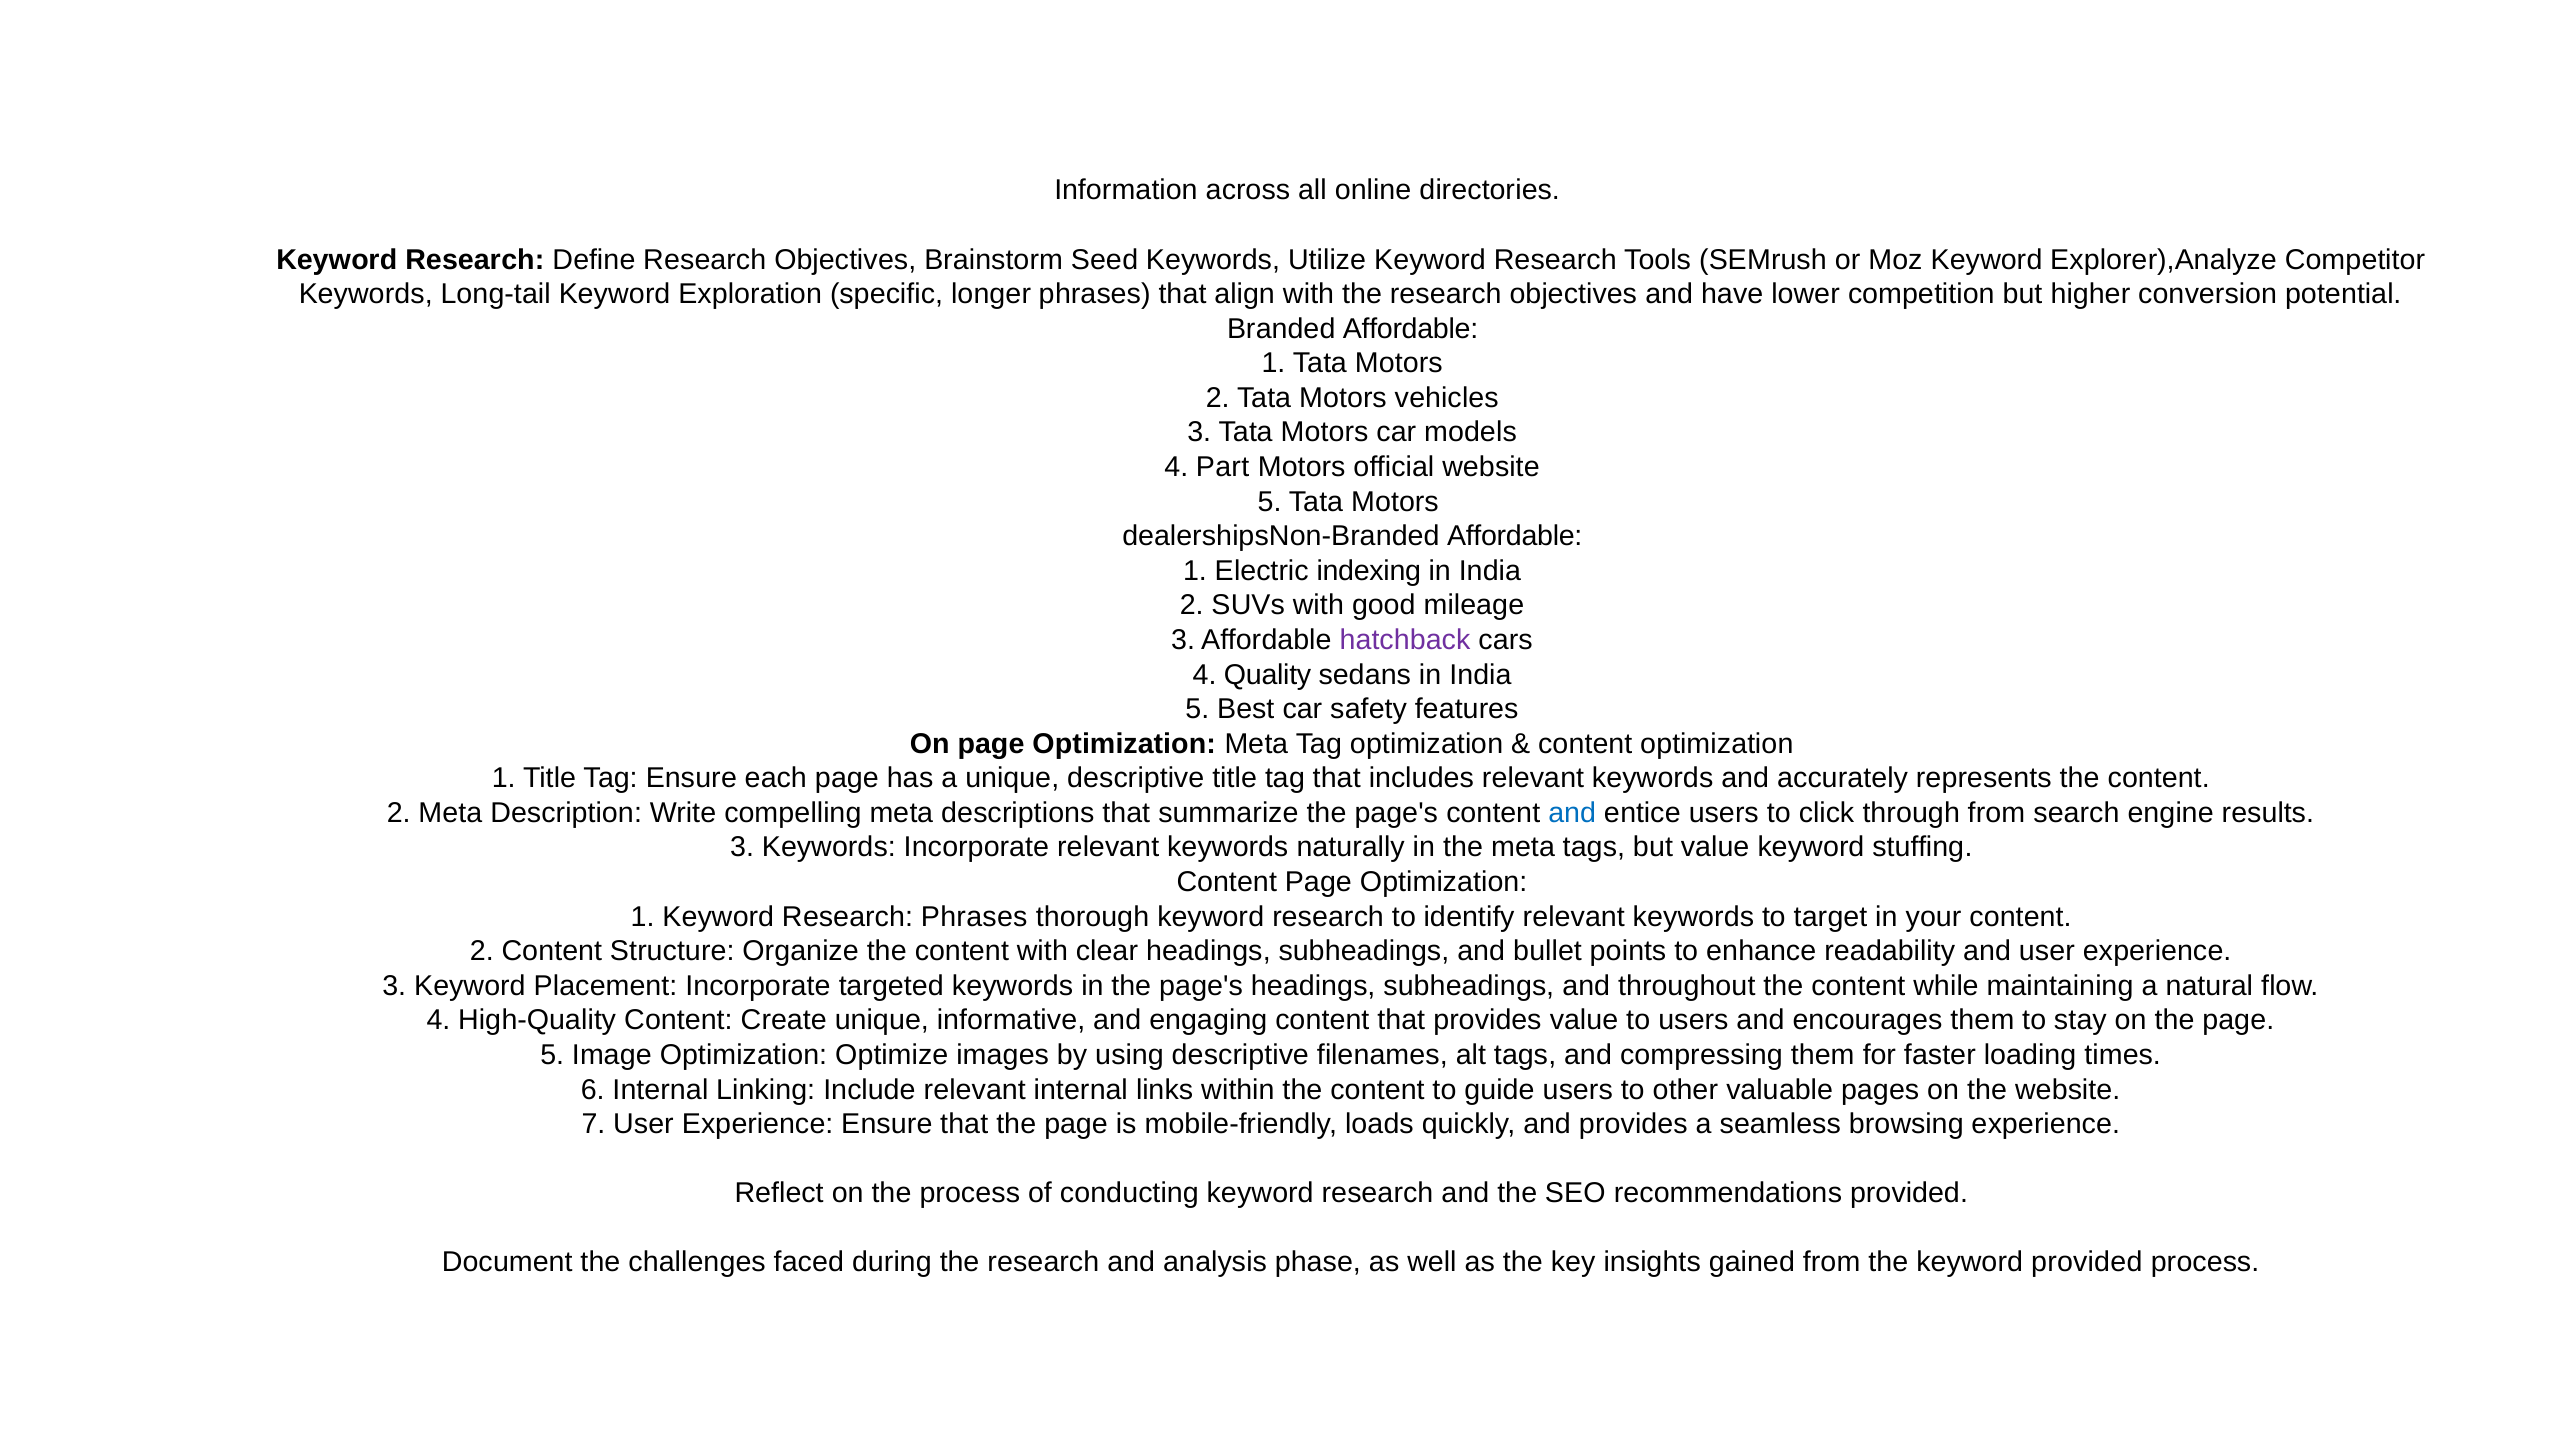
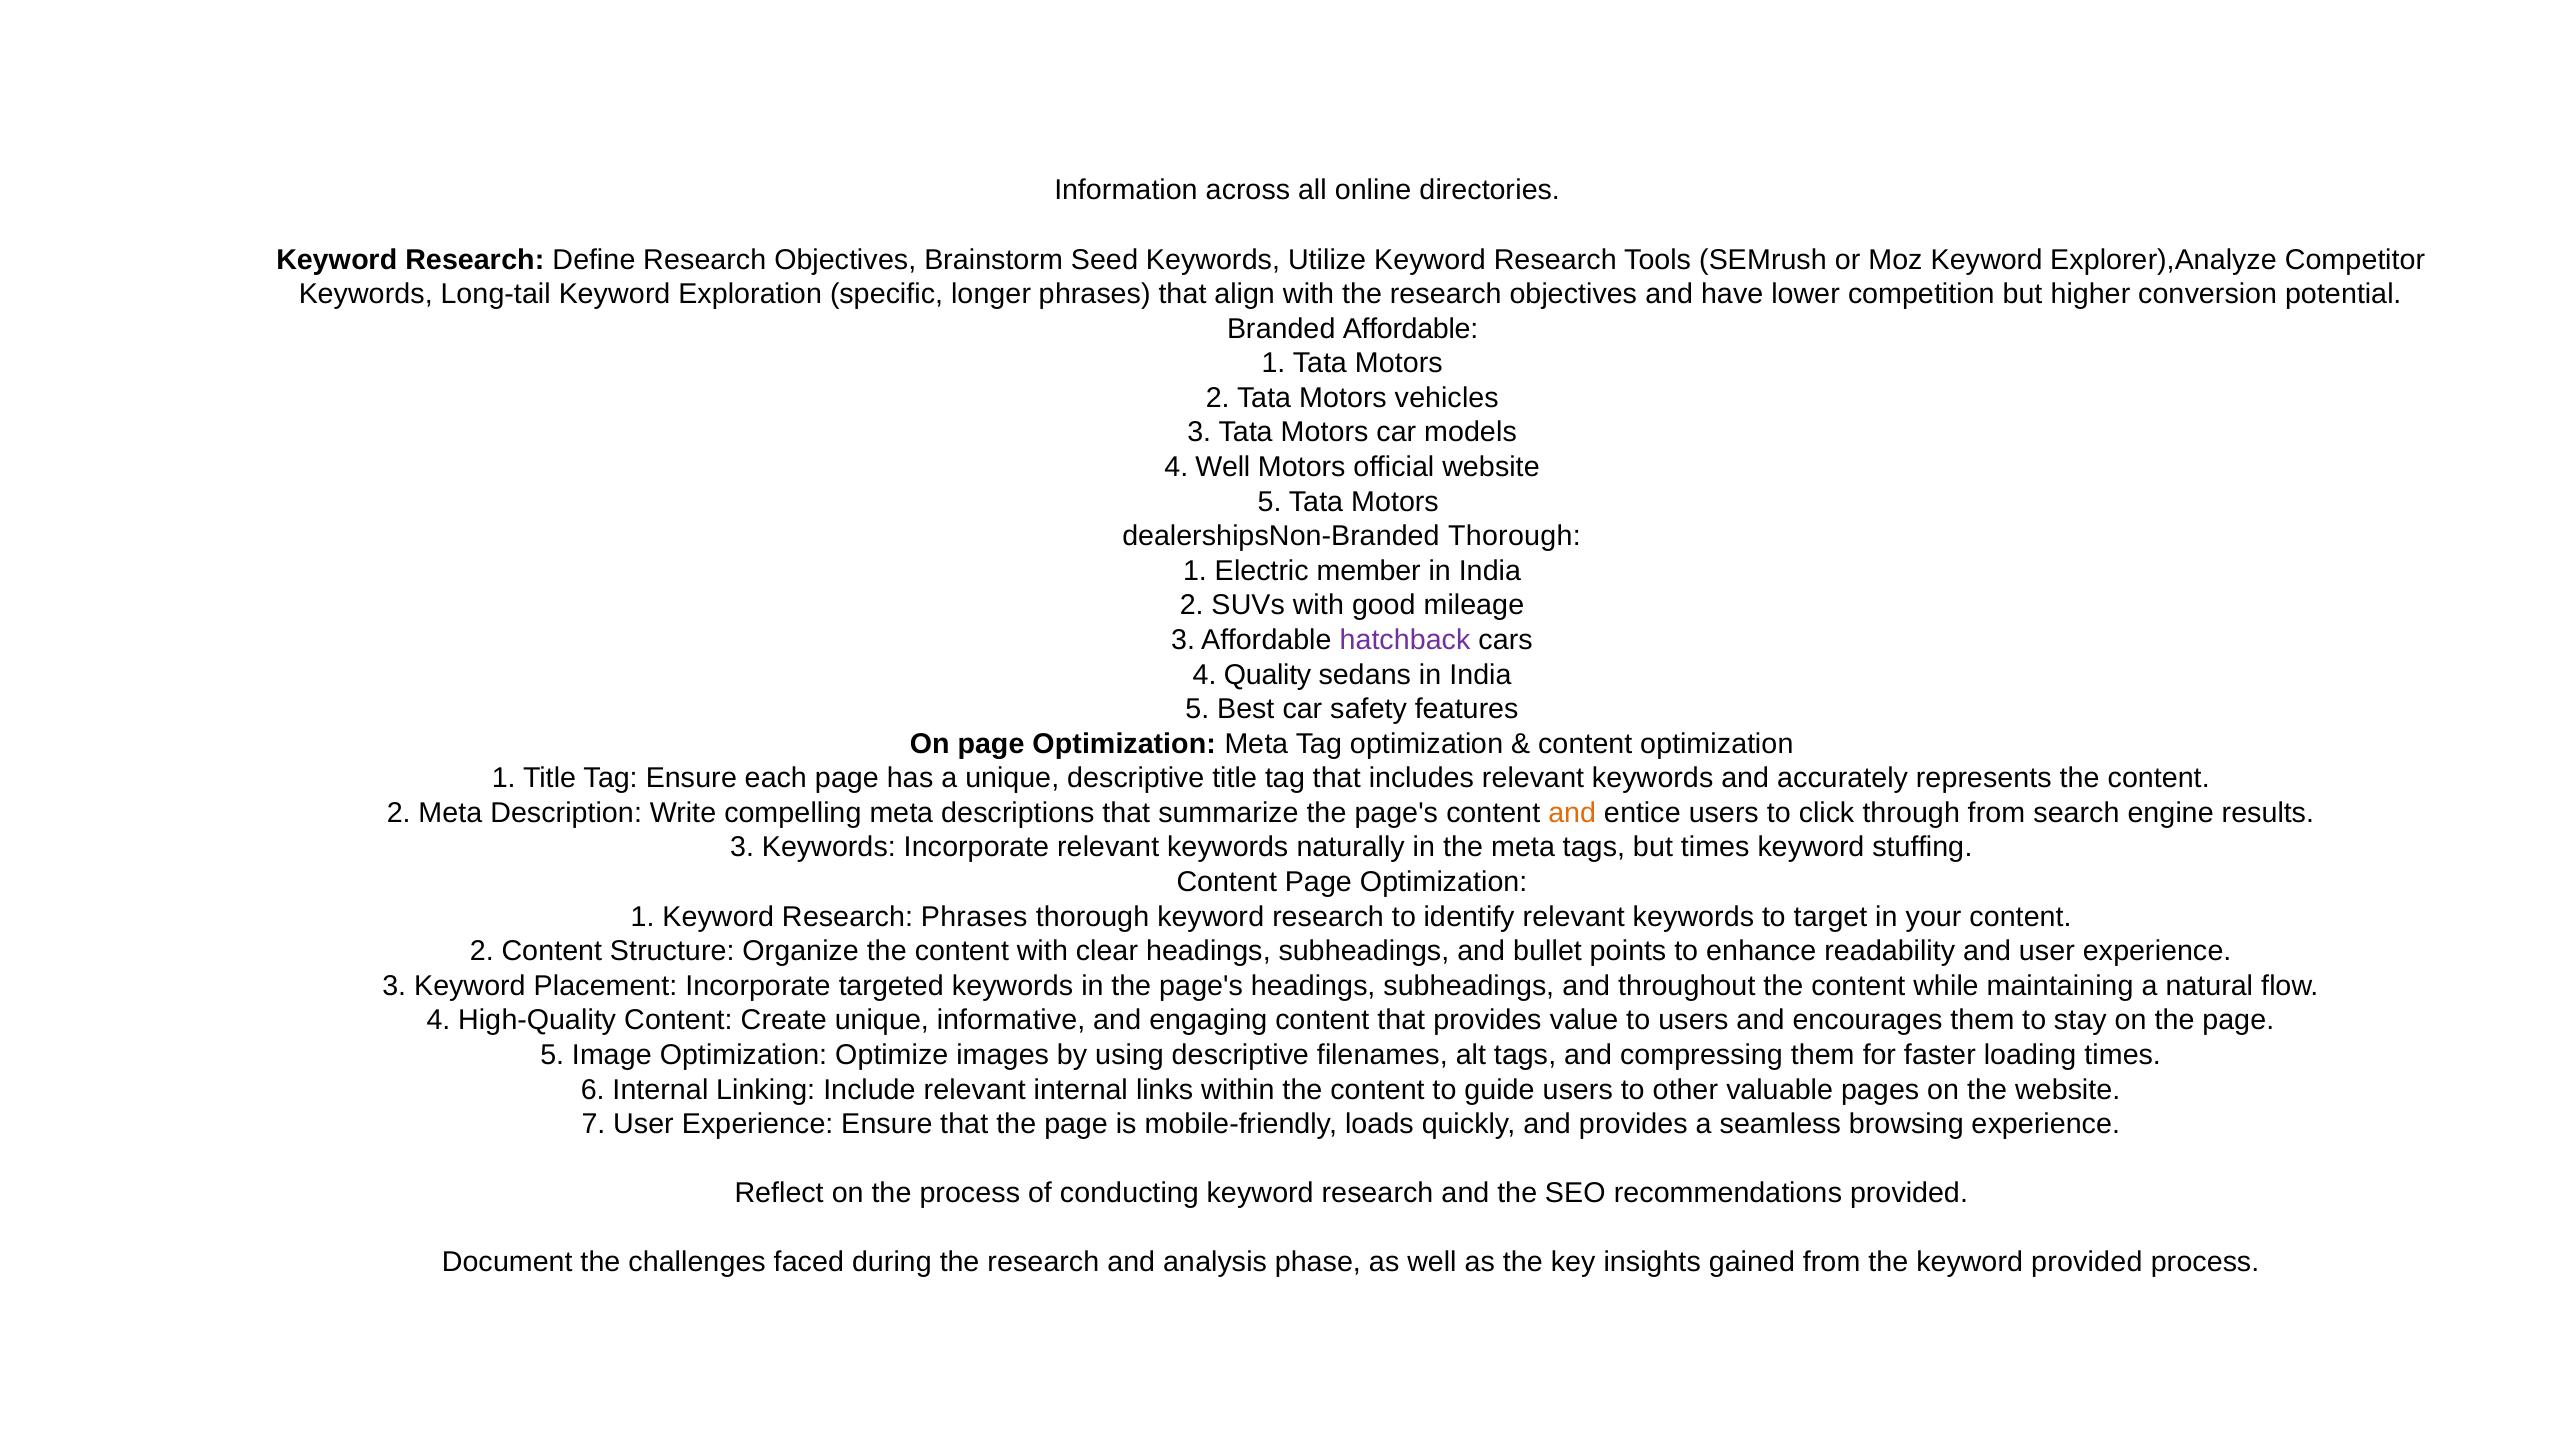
4 Part: Part -> Well
dealershipsNon-Branded Affordable: Affordable -> Thorough
indexing: indexing -> member
and at (1572, 813) colour: blue -> orange
but value: value -> times
